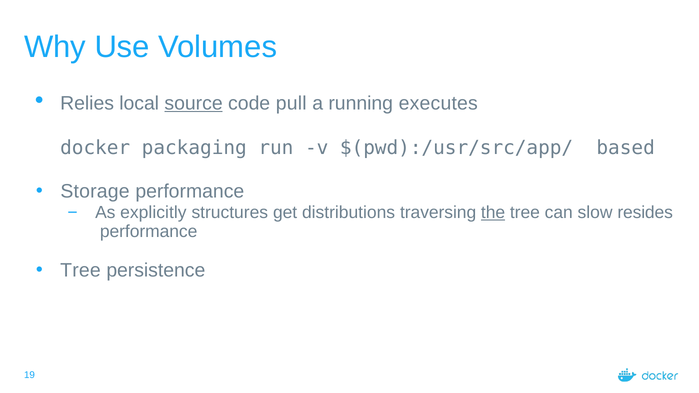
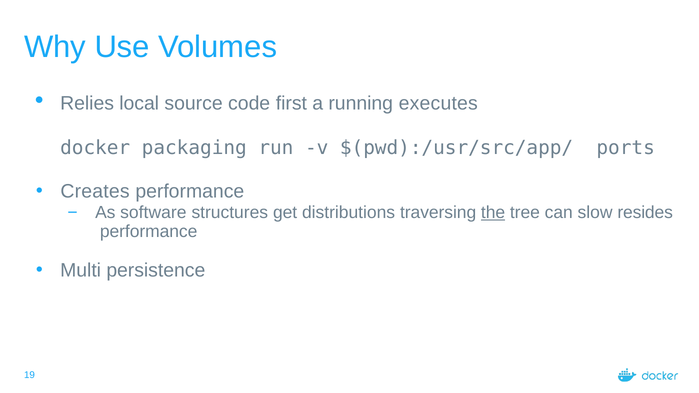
source underline: present -> none
pull: pull -> first
based: based -> ports
Storage: Storage -> Creates
explicitly: explicitly -> software
Tree at (80, 270): Tree -> Multi
